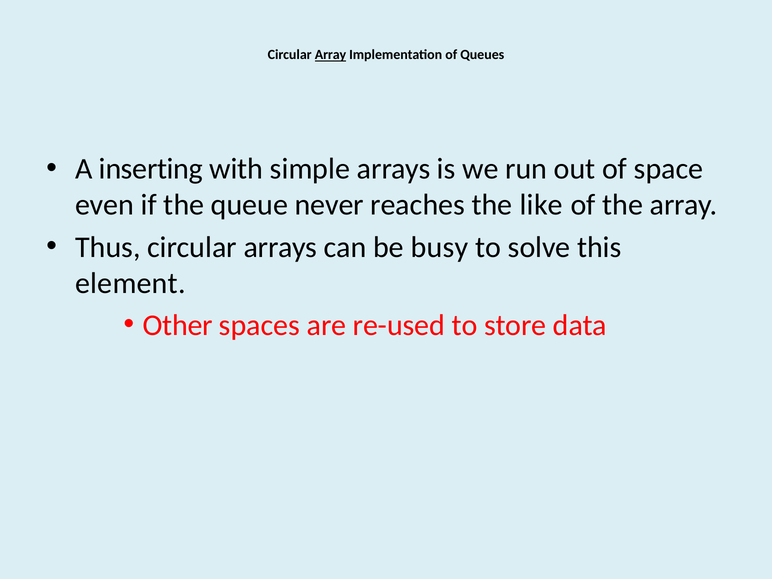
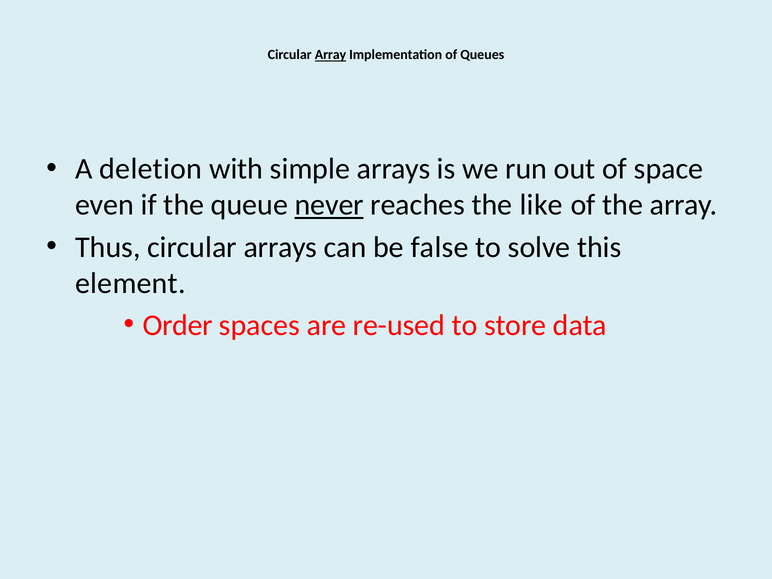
inserting: inserting -> deletion
never underline: none -> present
busy: busy -> false
Other: Other -> Order
